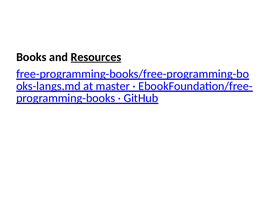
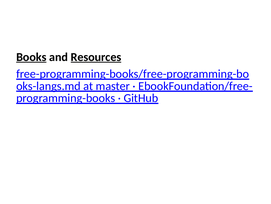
Books underline: none -> present
